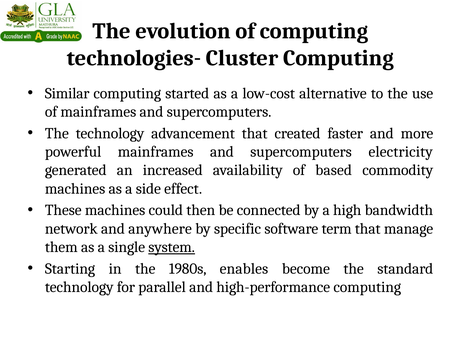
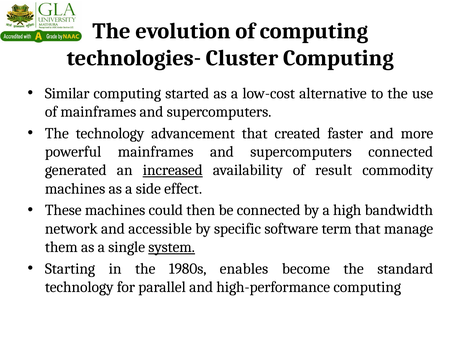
supercomputers electricity: electricity -> connected
increased underline: none -> present
based: based -> result
anywhere: anywhere -> accessible
